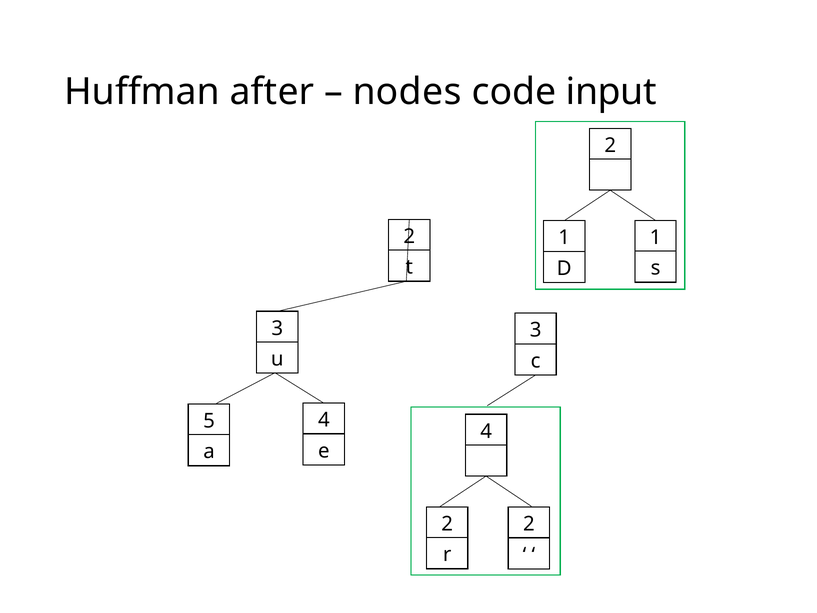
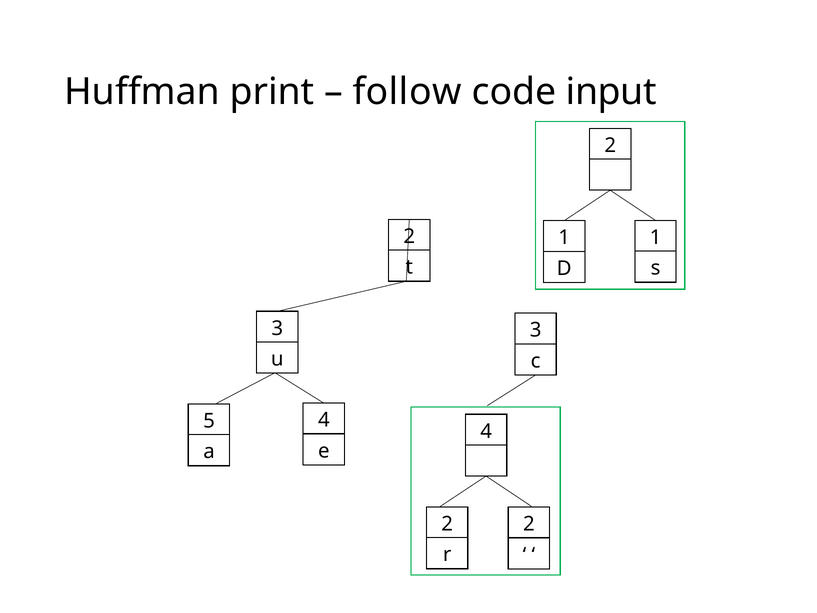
after: after -> print
nodes: nodes -> follow
